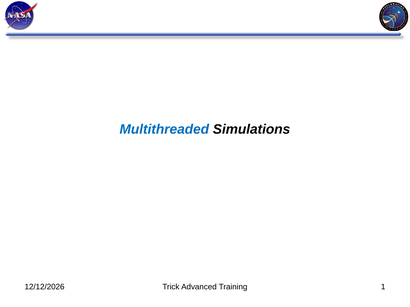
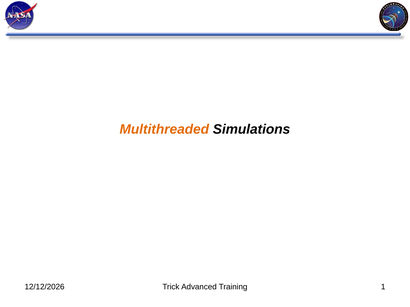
Multithreaded colour: blue -> orange
